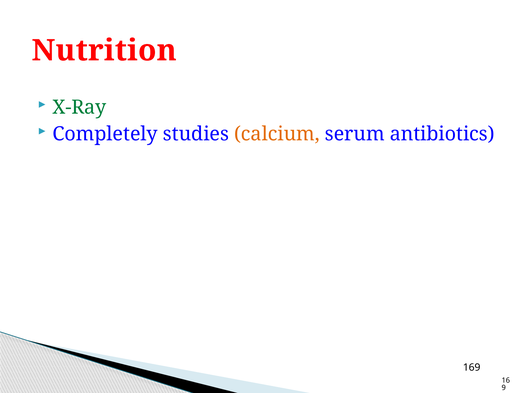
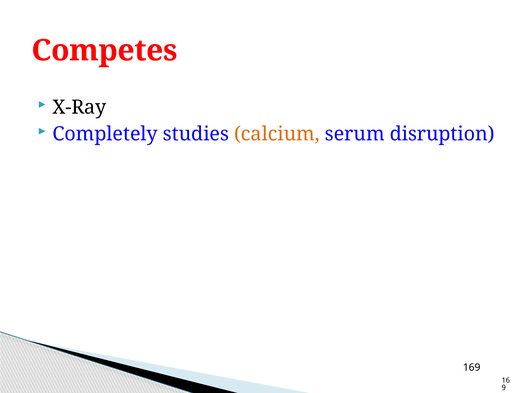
Nutrition: Nutrition -> Competes
X-Ray colour: green -> black
antibiotics: antibiotics -> disruption
